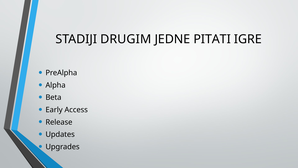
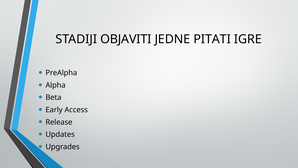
DRUGIM: DRUGIM -> OBJAVITI
